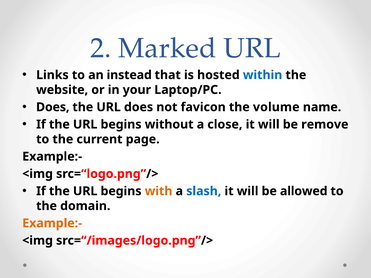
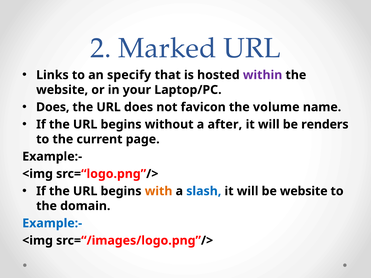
instead: instead -> specify
within colour: blue -> purple
close: close -> after
remove: remove -> renders
be allowed: allowed -> website
Example:- at (52, 223) colour: orange -> blue
